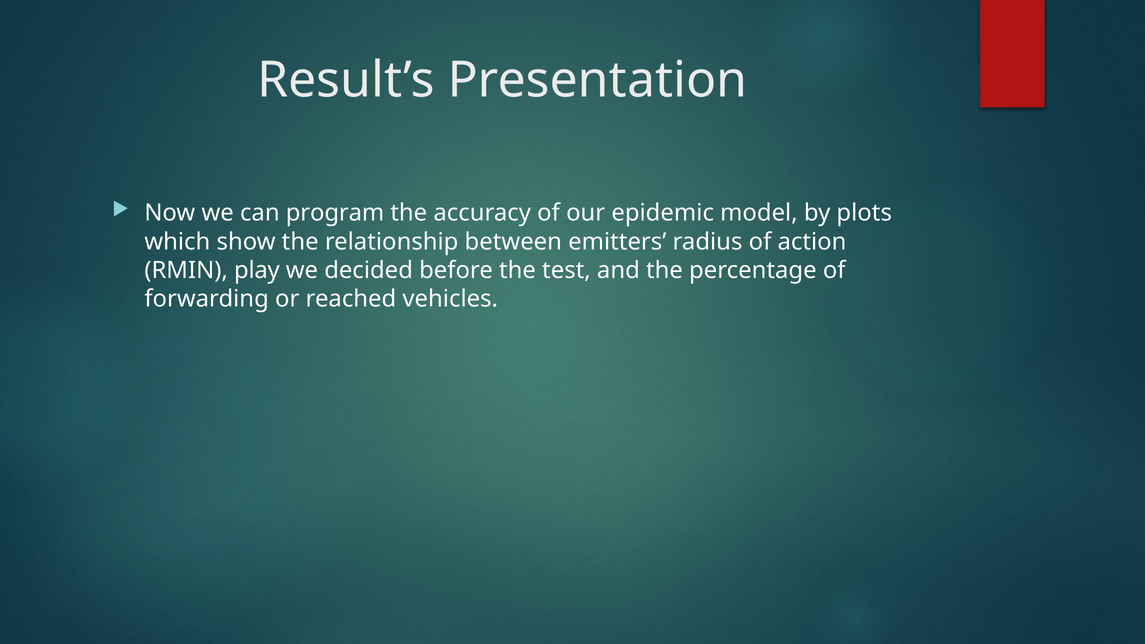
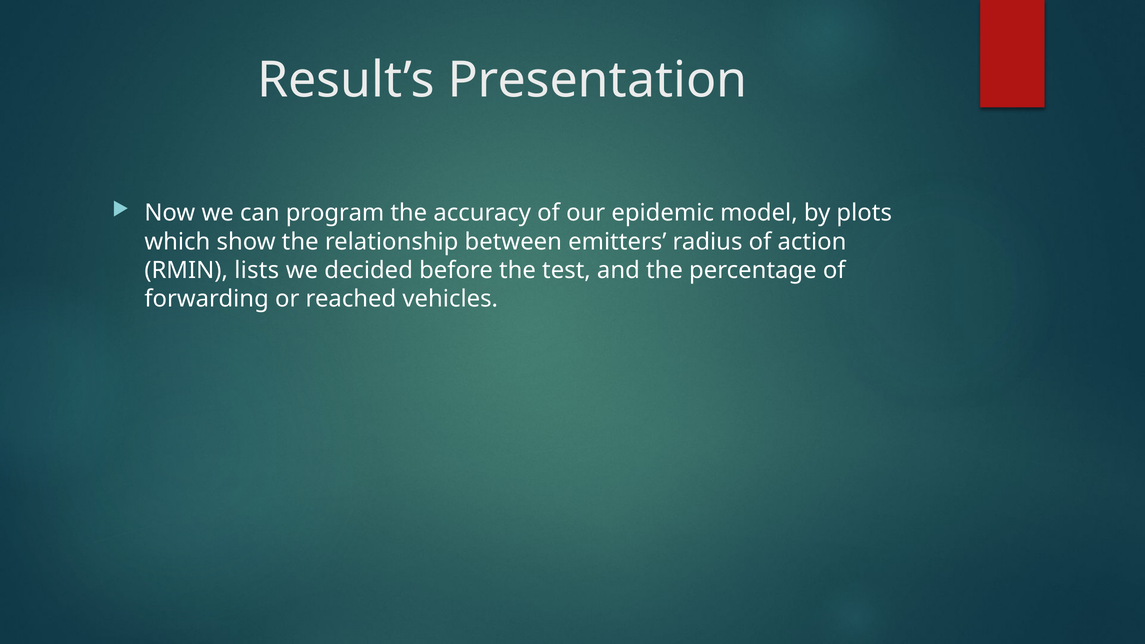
play: play -> lists
